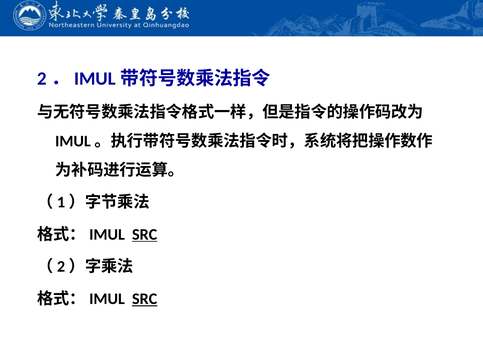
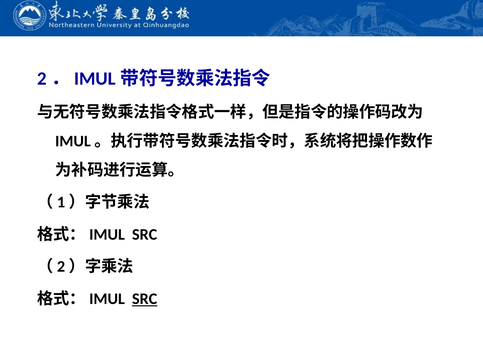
SRC at (145, 235) underline: present -> none
